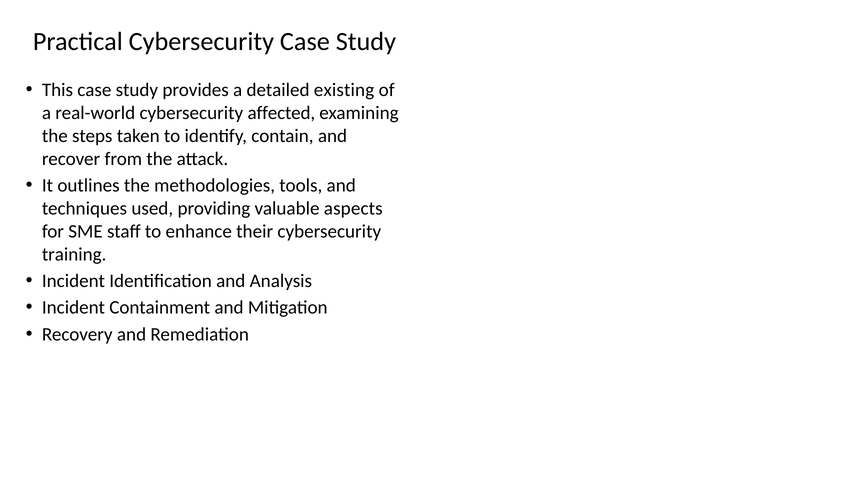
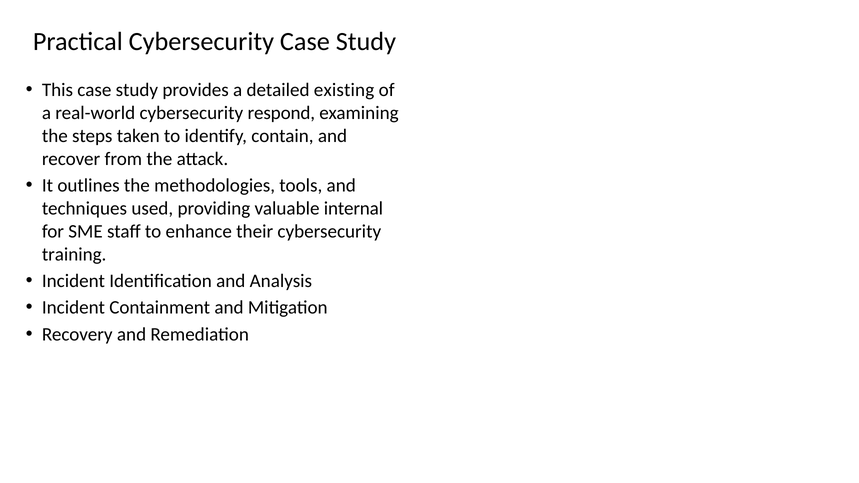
affected: affected -> respond
aspects: aspects -> internal
